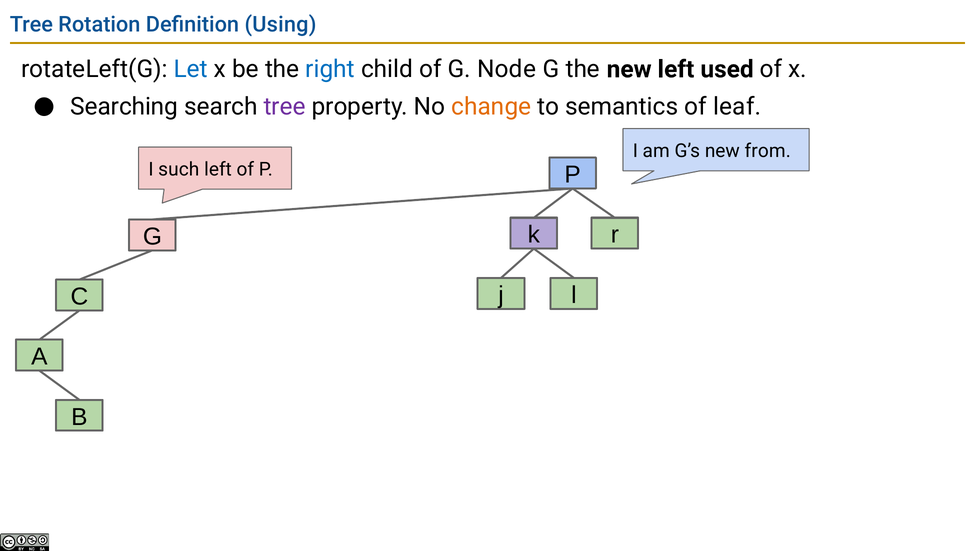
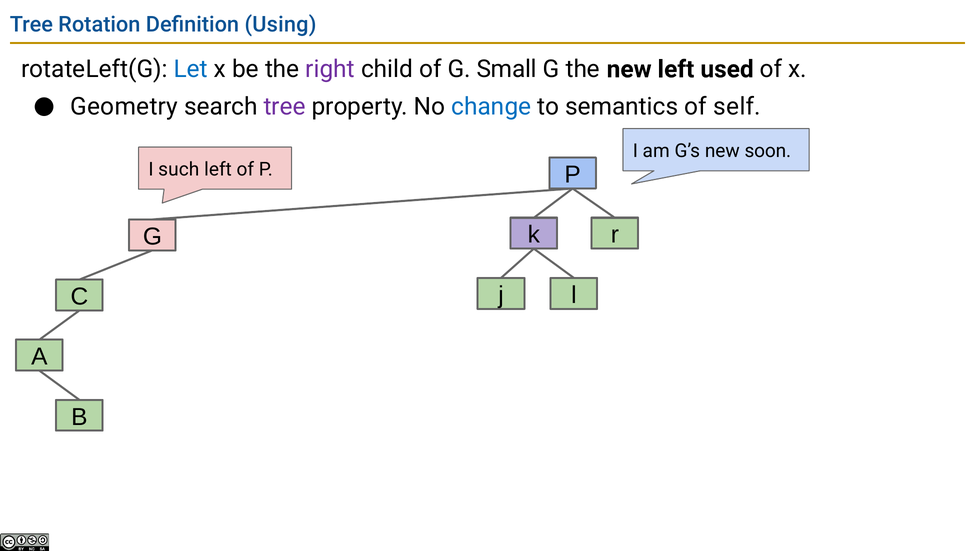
right colour: blue -> purple
Node: Node -> Small
Searching: Searching -> Geometry
change colour: orange -> blue
leaf: leaf -> self
from: from -> soon
